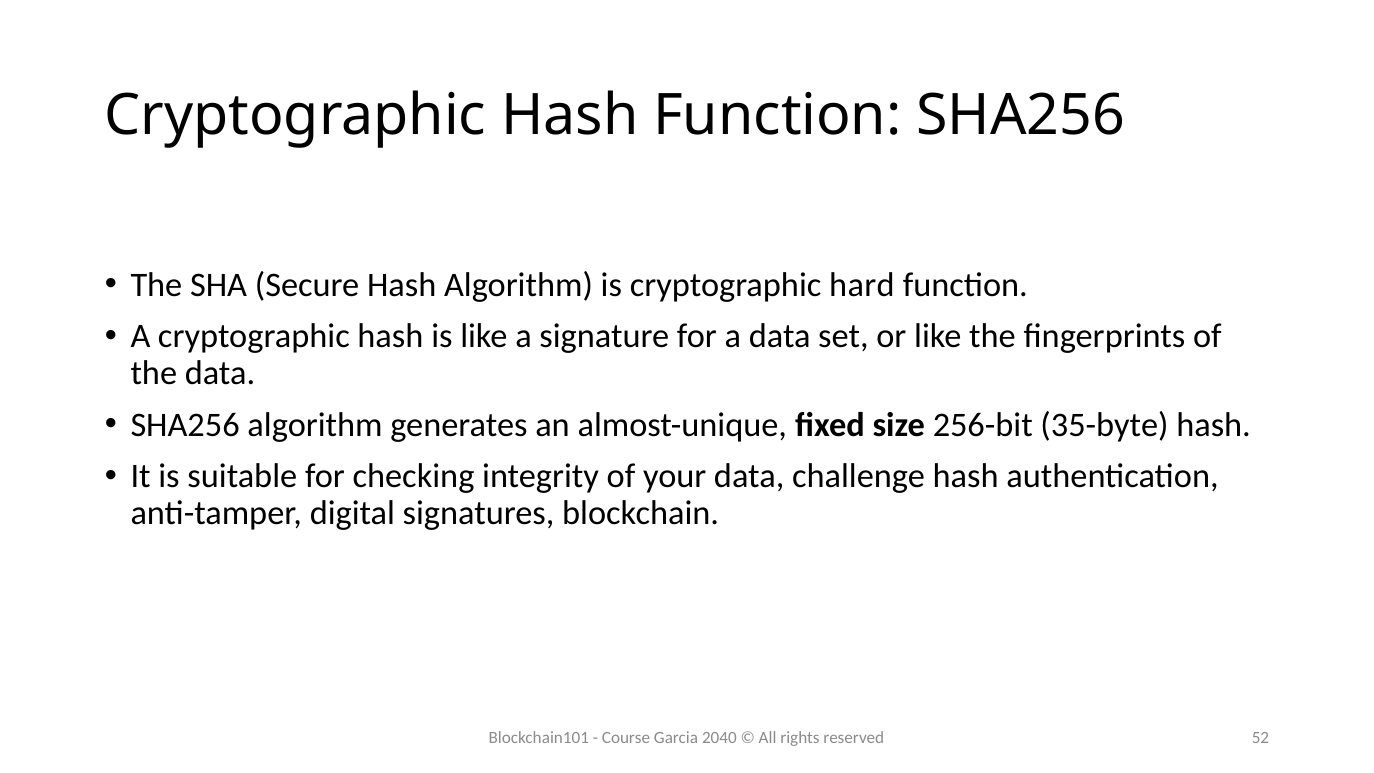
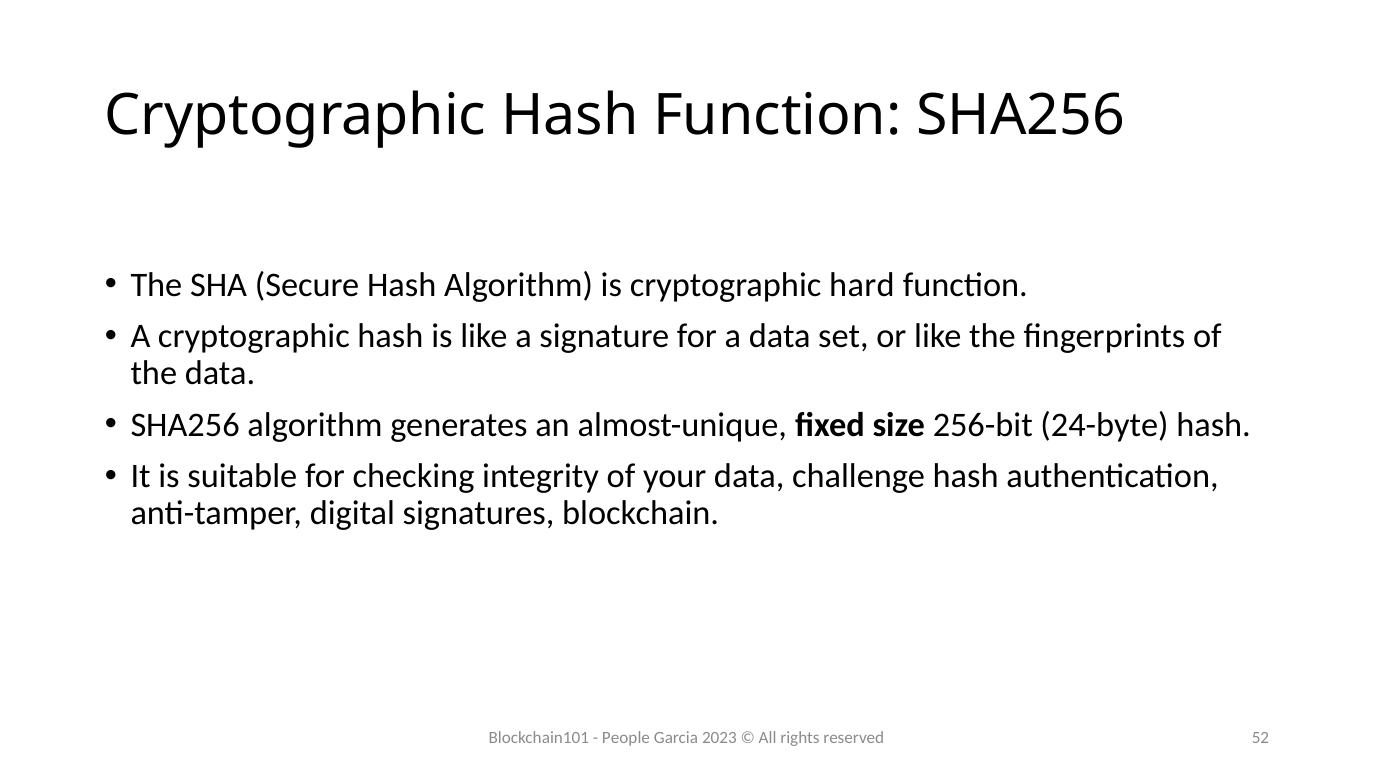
35-byte: 35-byte -> 24-byte
Course: Course -> People
2040: 2040 -> 2023
